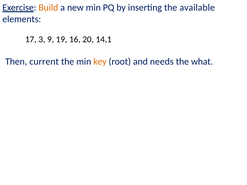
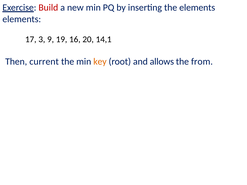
Build colour: orange -> red
the available: available -> elements
needs: needs -> allows
what: what -> from
